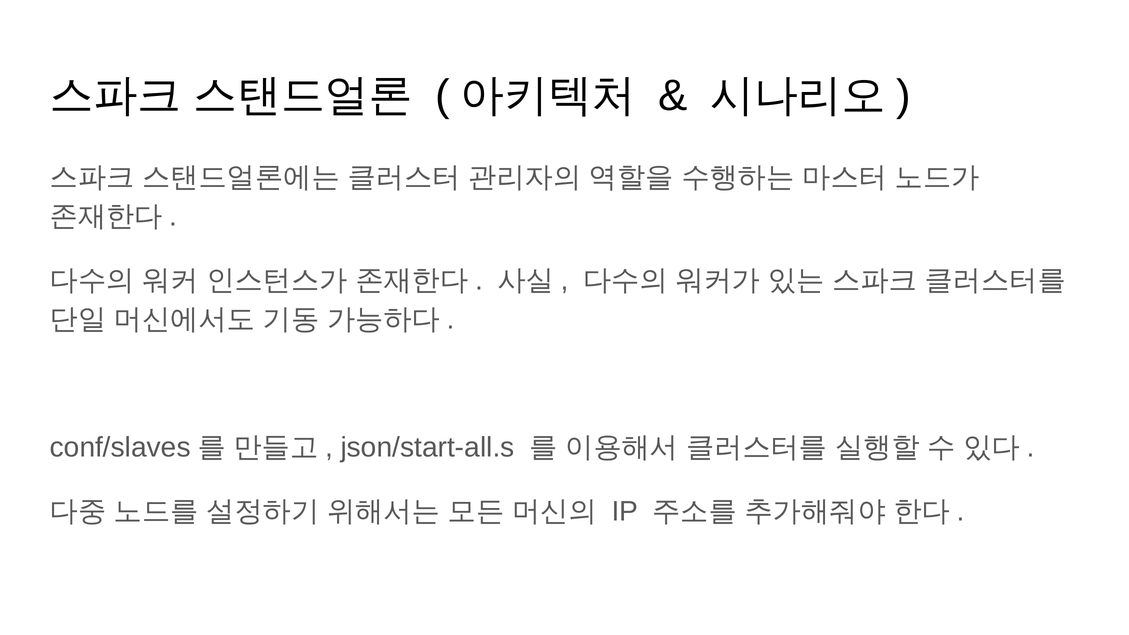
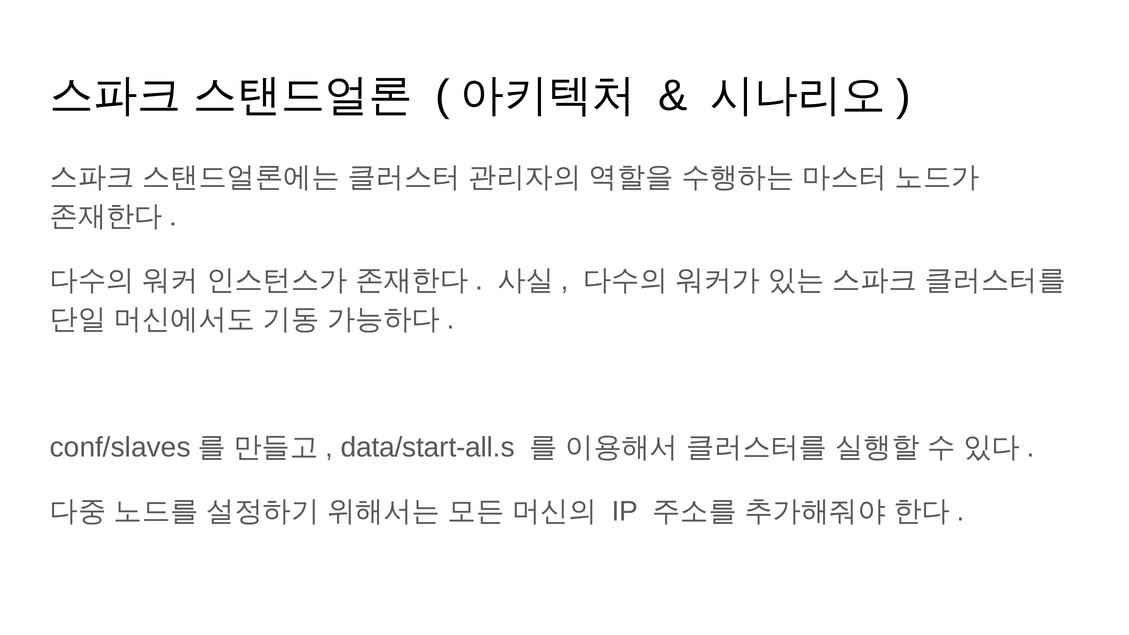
json/start-all.s: json/start-all.s -> data/start-all.s
